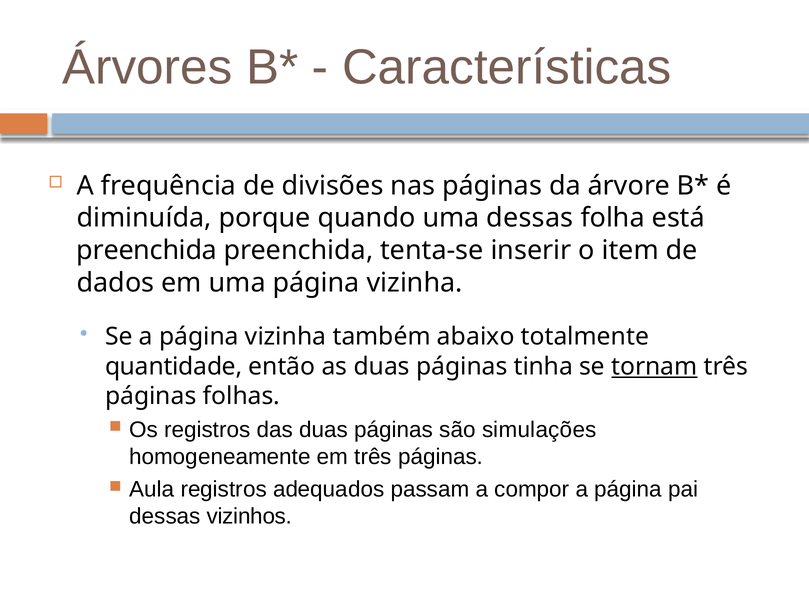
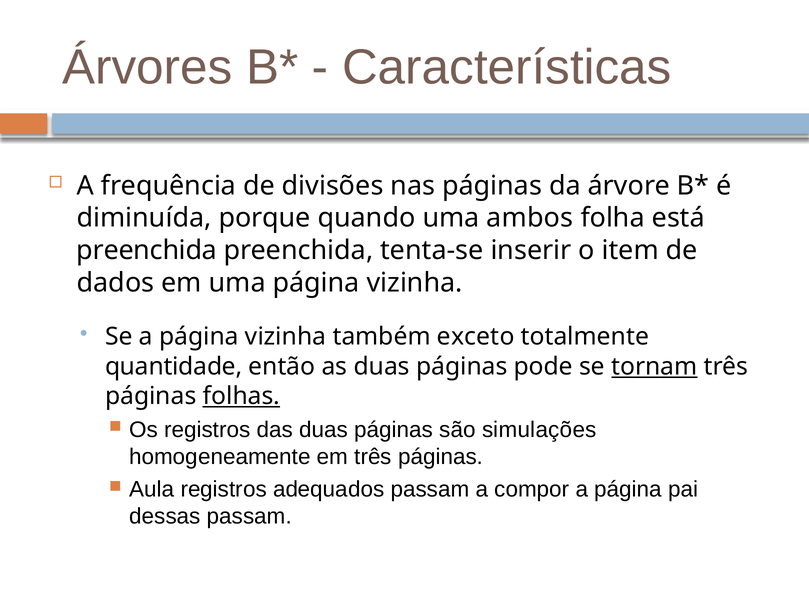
uma dessas: dessas -> ambos
abaixo: abaixo -> exceto
tinha: tinha -> pode
folhas underline: none -> present
dessas vizinhos: vizinhos -> passam
